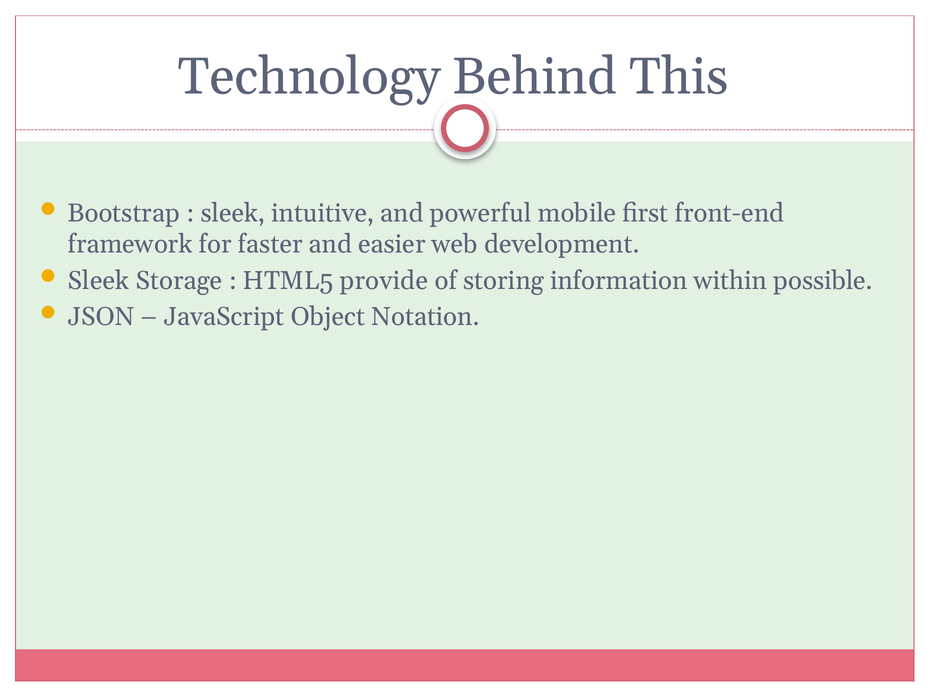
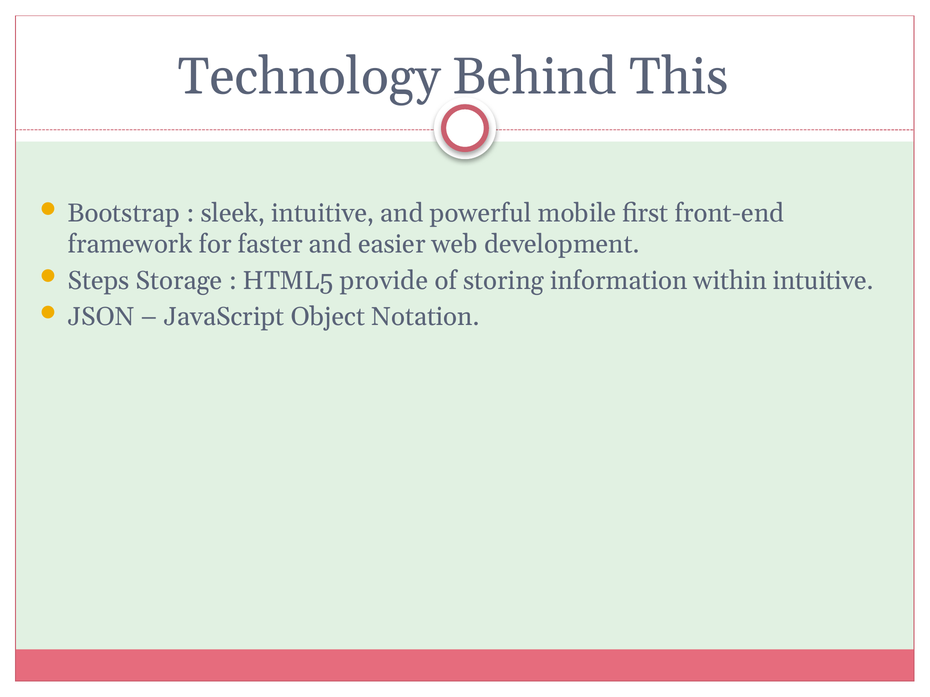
Sleek at (98, 281): Sleek -> Steps
within possible: possible -> intuitive
